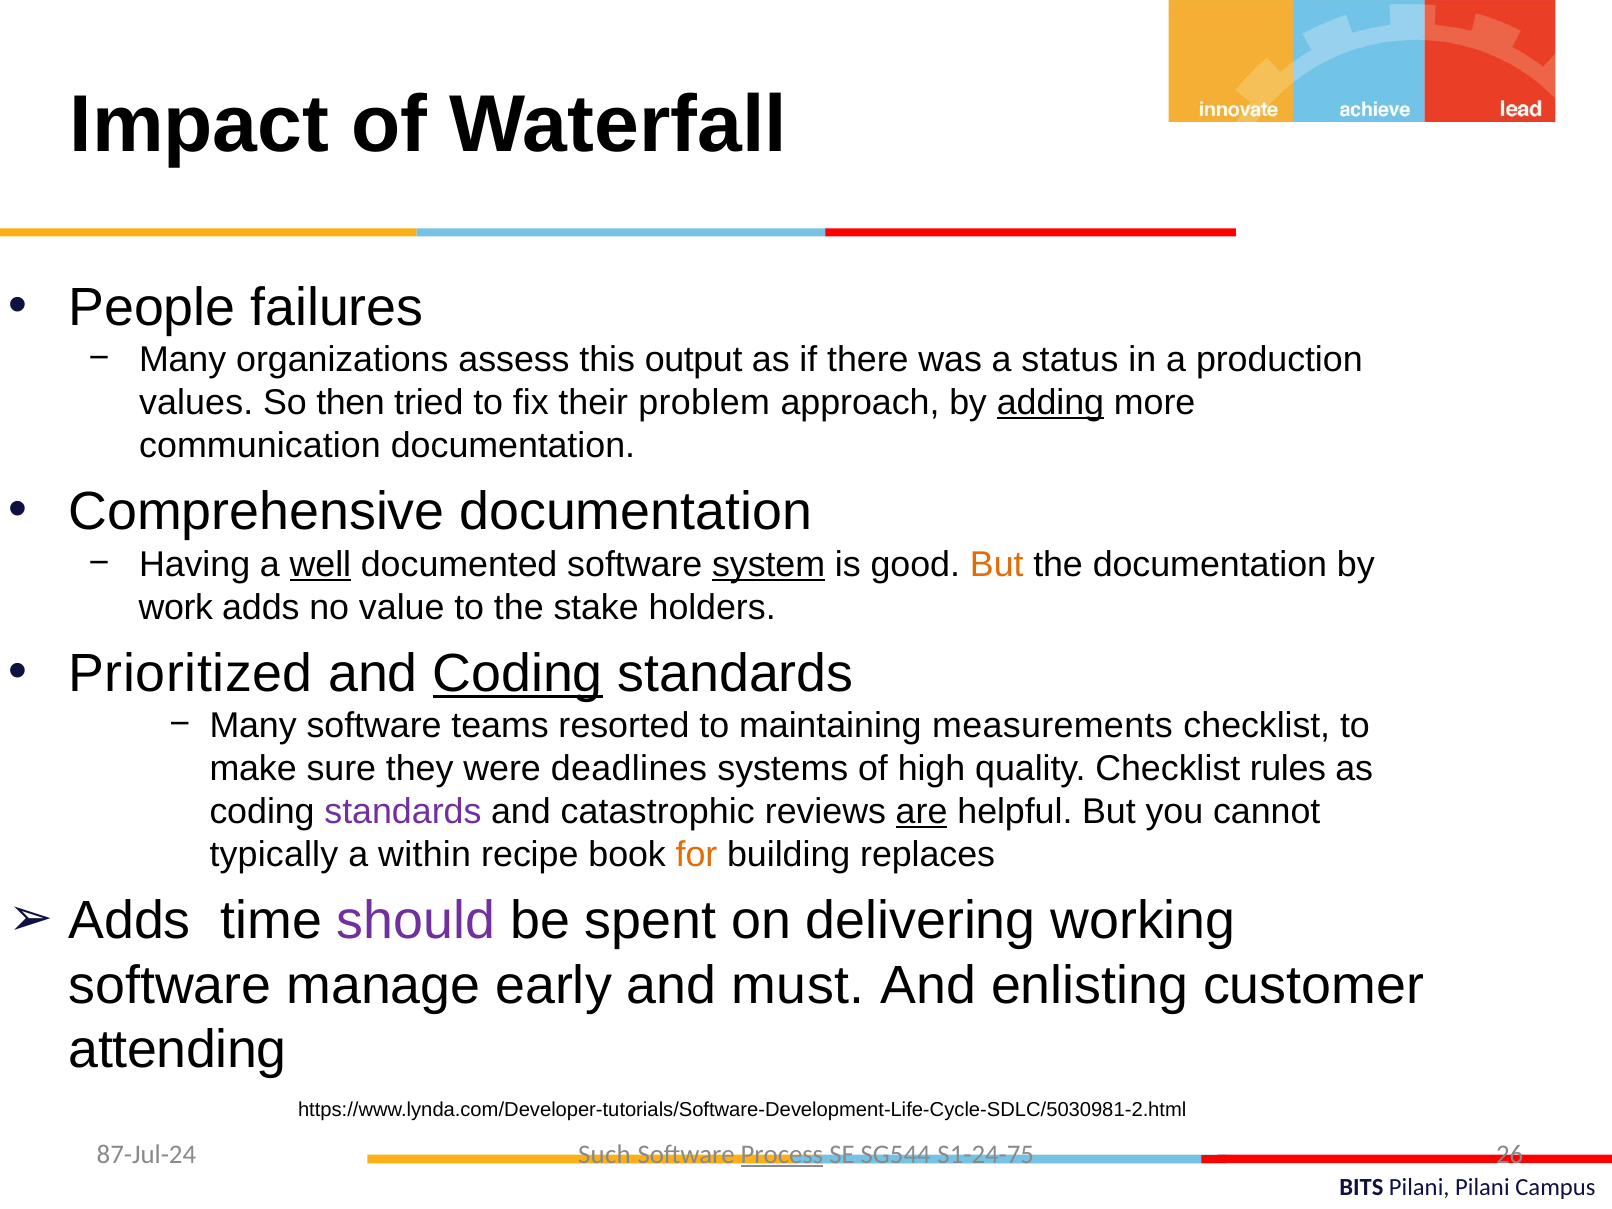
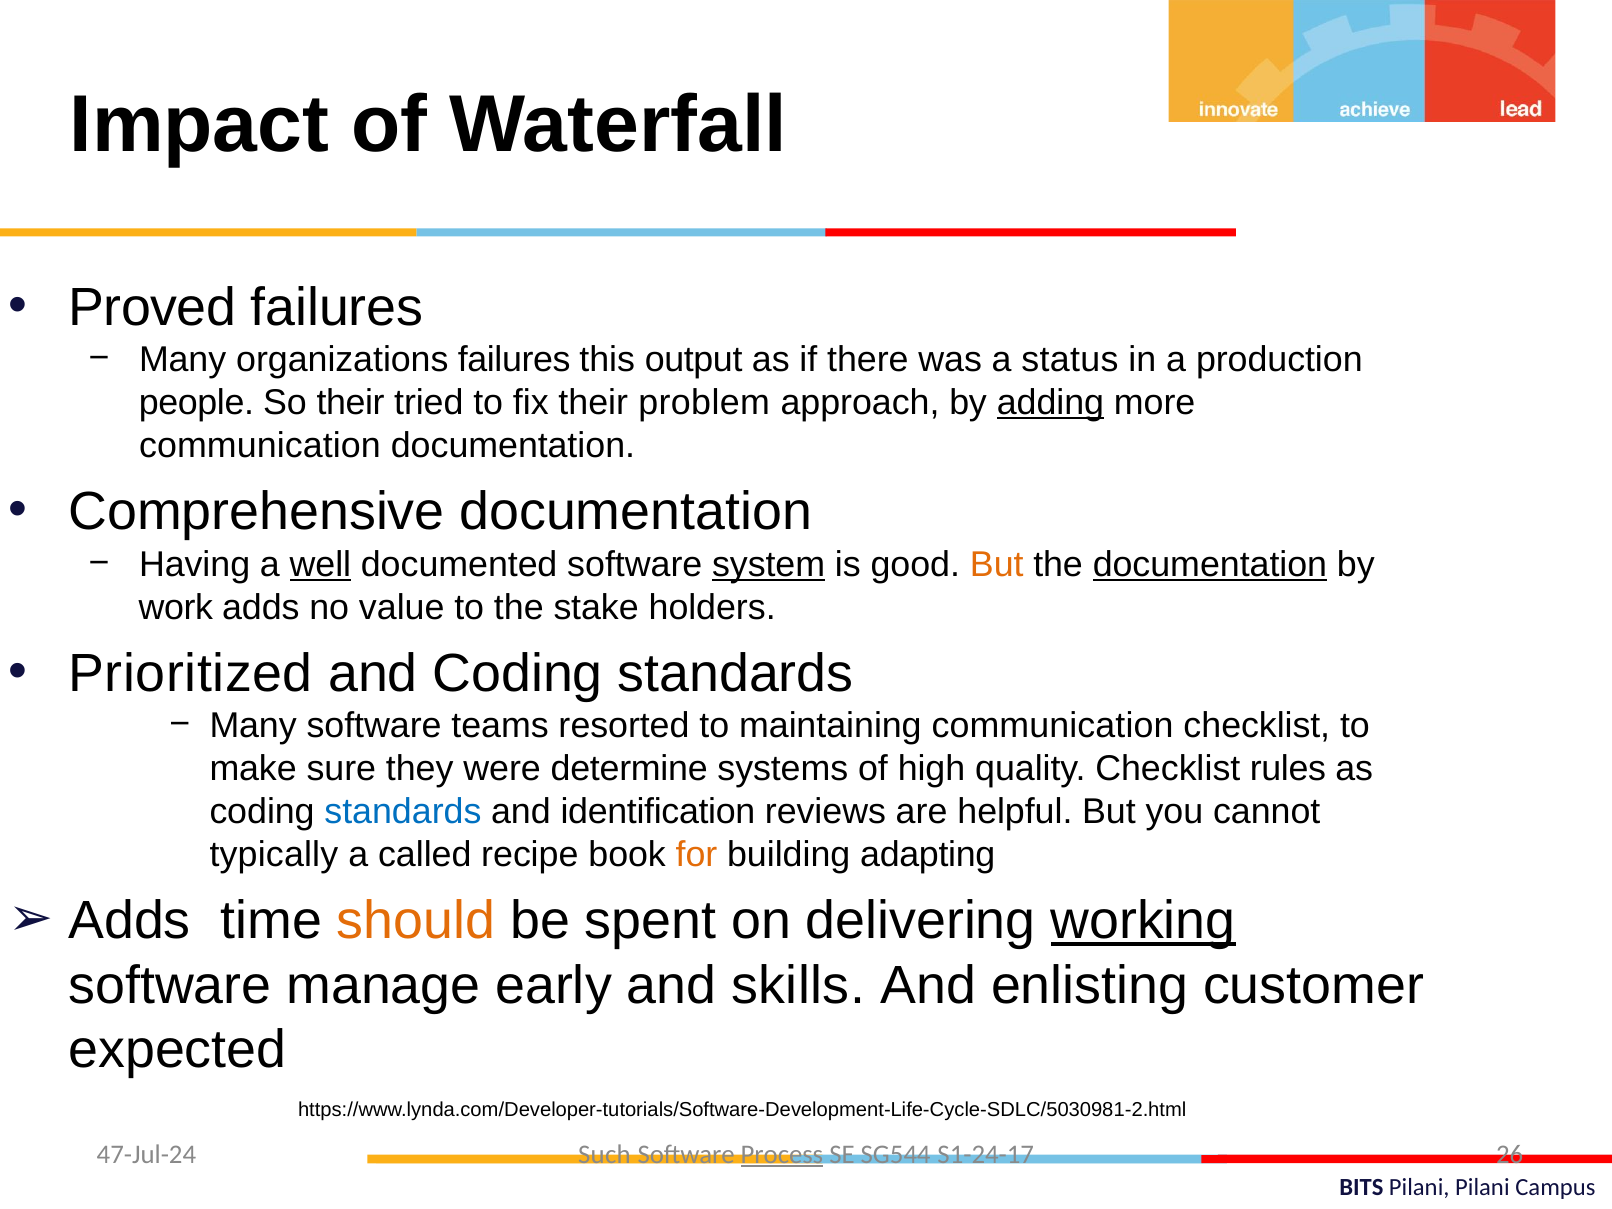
People: People -> Proved
organizations assess: assess -> failures
values: values -> people
So then: then -> their
documentation at (1210, 564) underline: none -> present
Coding at (518, 673) underline: present -> none
maintaining measurements: measurements -> communication
deadlines: deadlines -> determine
standards at (403, 812) colour: purple -> blue
catastrophic: catastrophic -> identification
are underline: present -> none
within: within -> called
replaces: replaces -> adapting
should colour: purple -> orange
working underline: none -> present
must: must -> skills
attending: attending -> expected
87-Jul-24: 87-Jul-24 -> 47-Jul-24
S1-24-75: S1-24-75 -> S1-24-17
